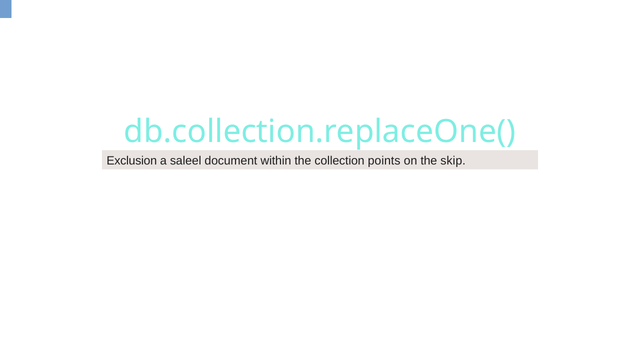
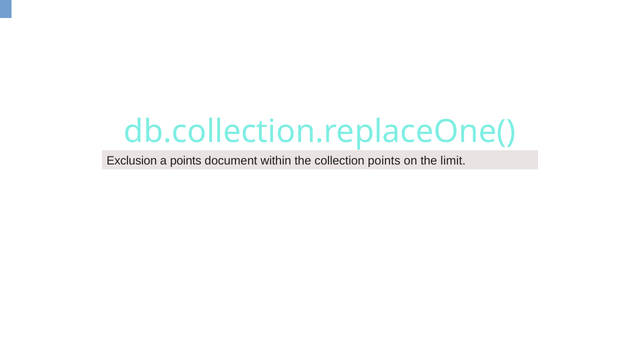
a saleel: saleel -> points
skip: skip -> limit
